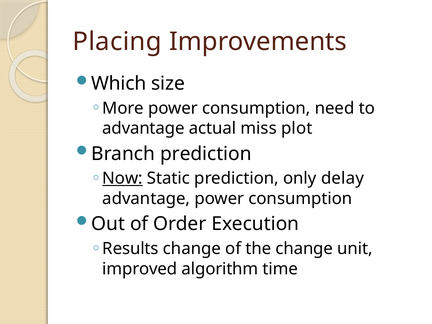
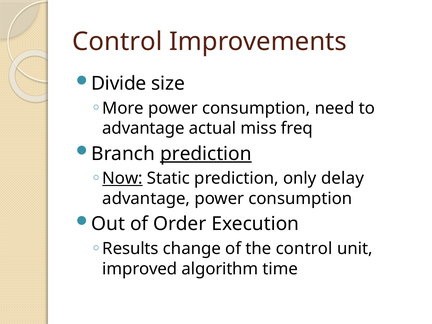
Placing at (117, 42): Placing -> Control
Which: Which -> Divide
plot: plot -> freq
prediction at (206, 154) underline: none -> present
the change: change -> control
